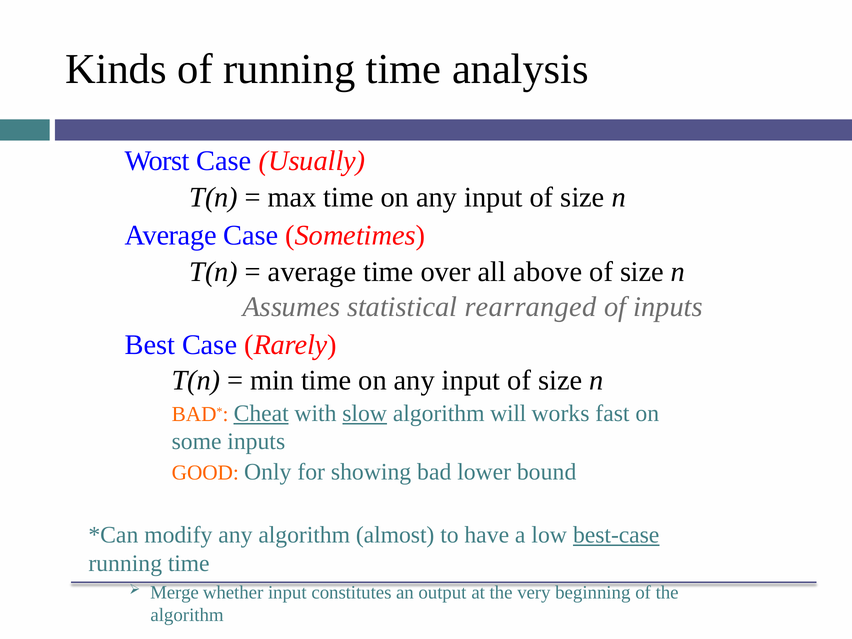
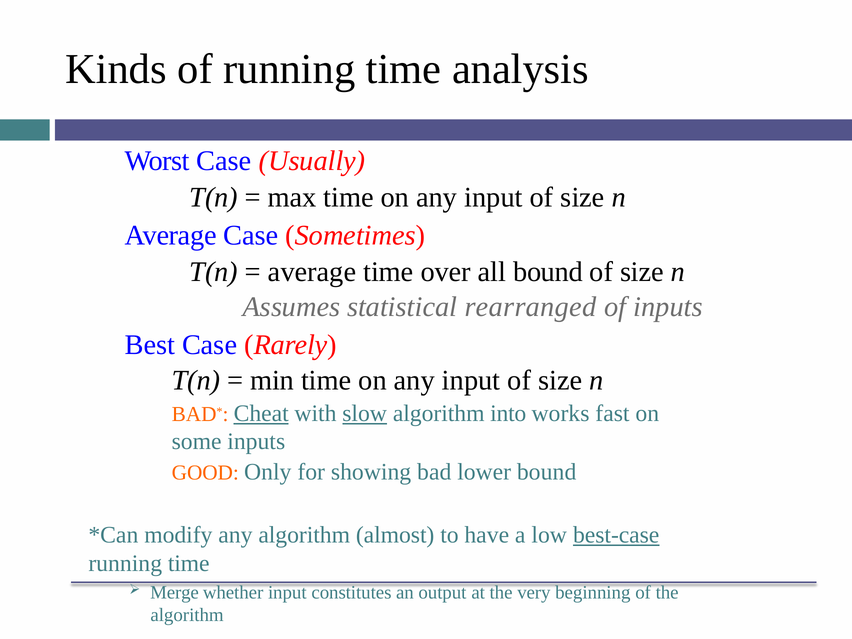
all above: above -> bound
will: will -> into
